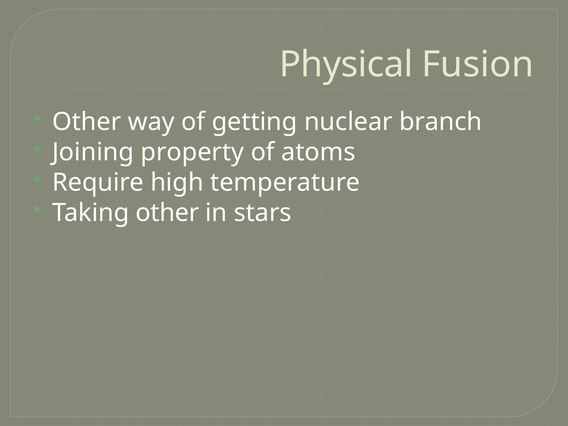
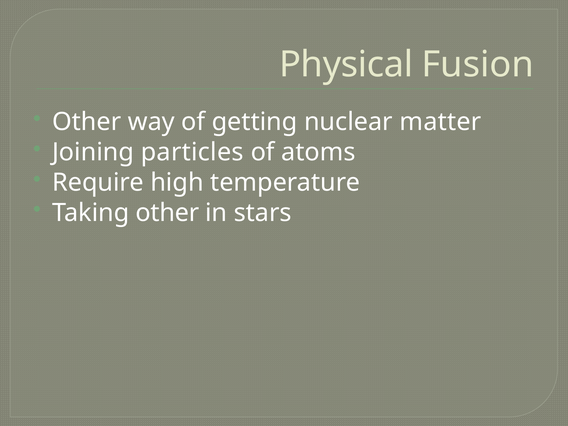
branch: branch -> matter
property: property -> particles
